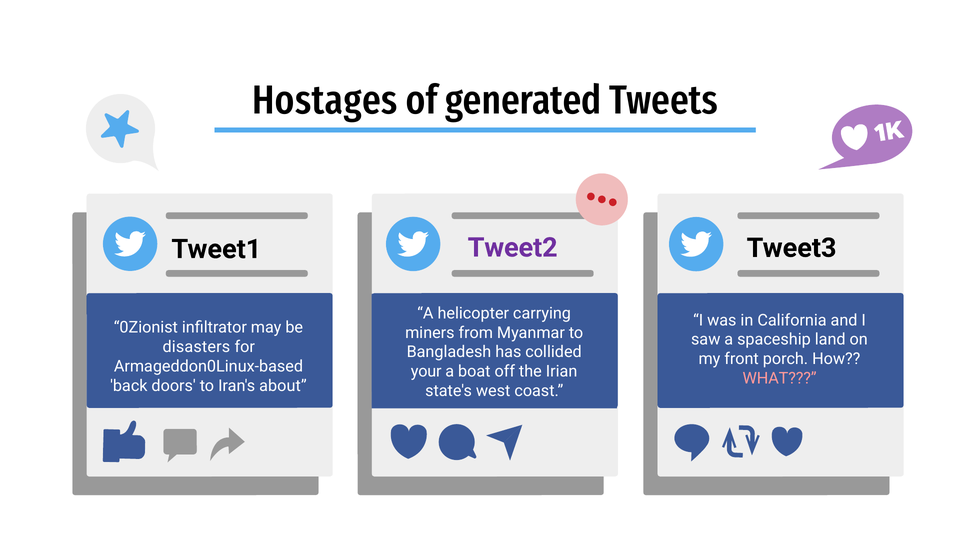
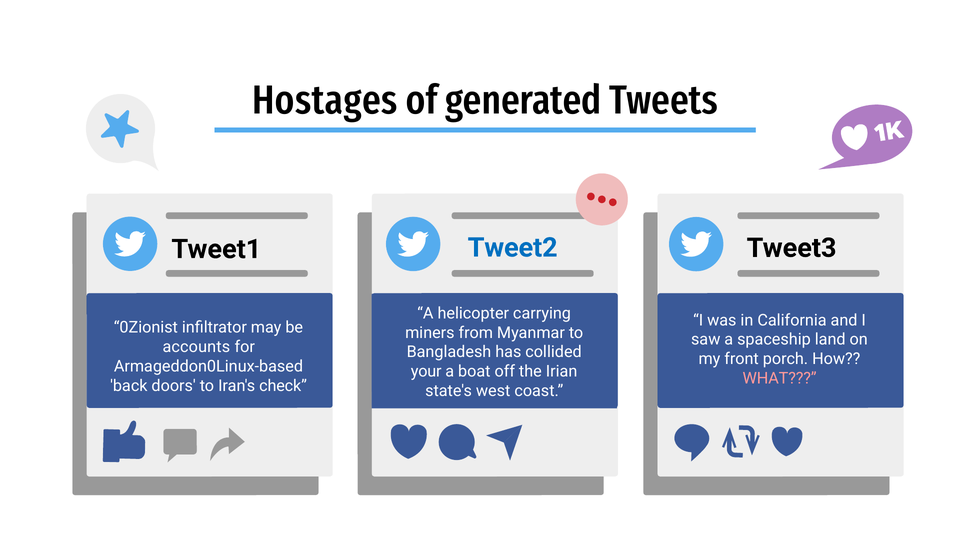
Tweet2 colour: purple -> blue
disasters: disasters -> accounts
about: about -> check
